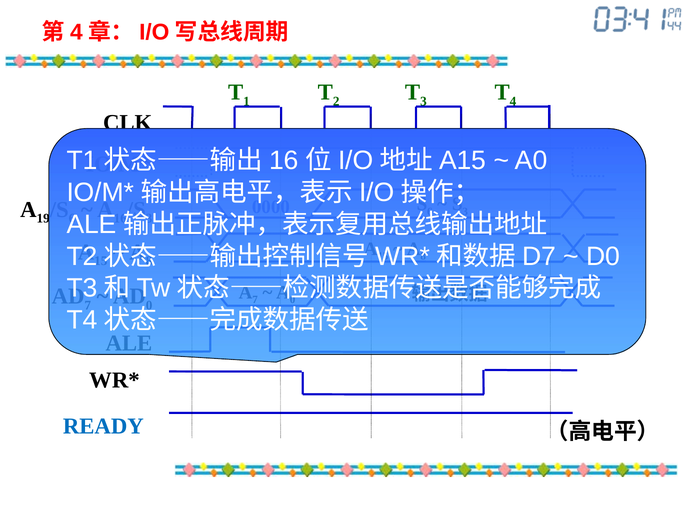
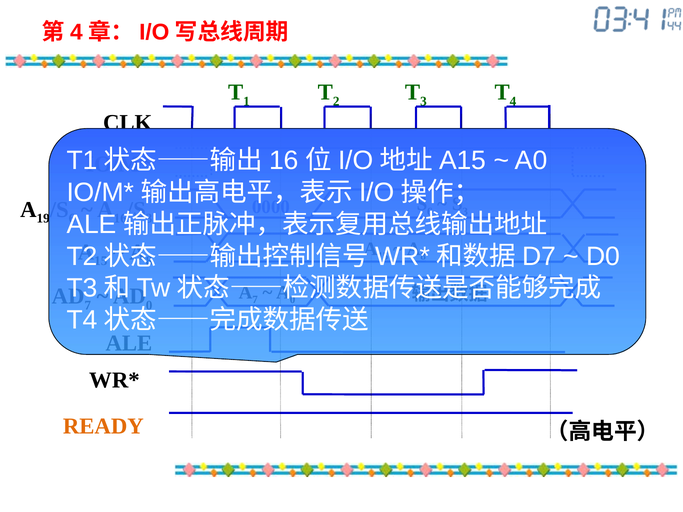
READY colour: blue -> orange
